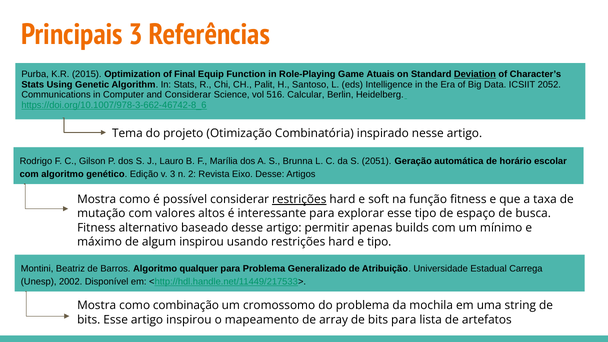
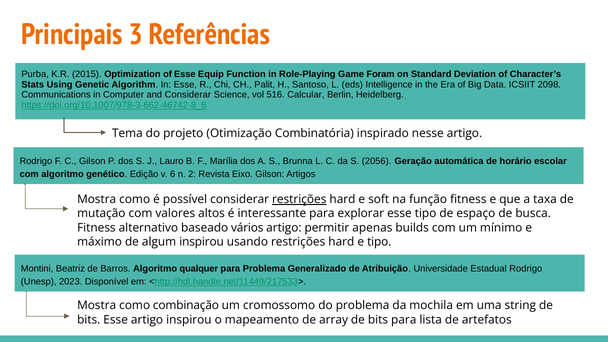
of Final: Final -> Esse
Atuais: Atuais -> Foram
Deviation underline: present -> none
In Stats: Stats -> Esse
2052: 2052 -> 2098
2051: 2051 -> 2056
v 3: 3 -> 6
Eixo Desse: Desse -> Gilson
baseado desse: desse -> vários
Estadual Carrega: Carrega -> Rodrigo
2002: 2002 -> 2023
